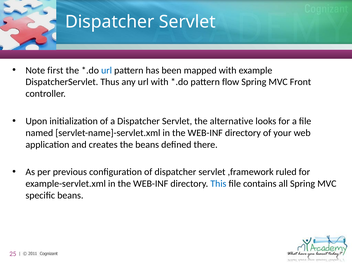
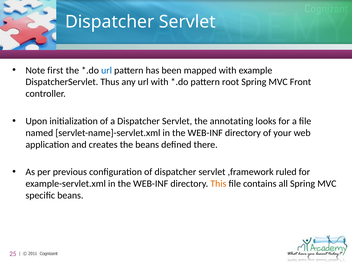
flow: flow -> root
alternative: alternative -> annotating
This colour: blue -> orange
